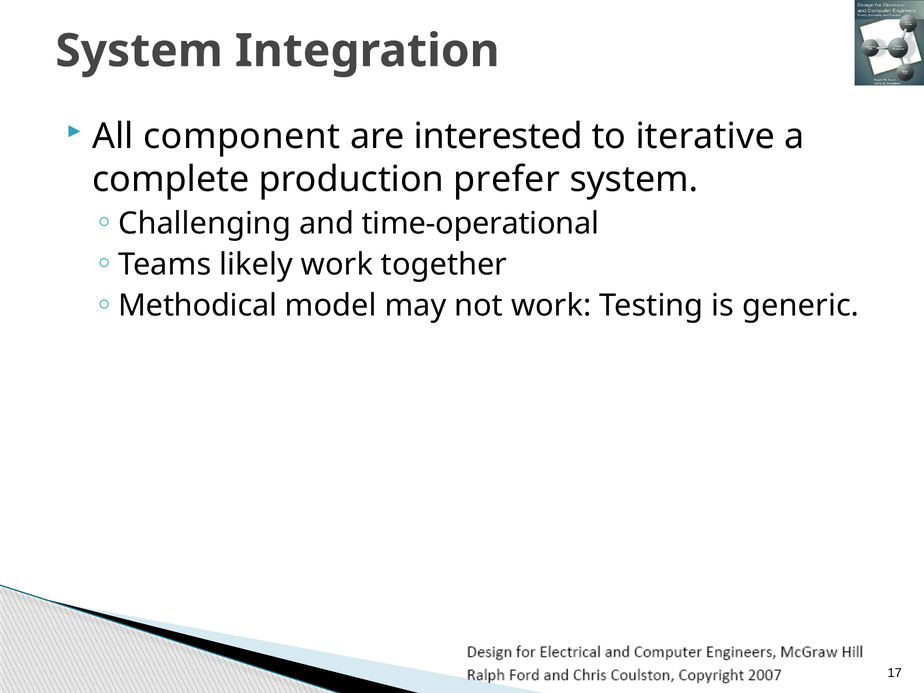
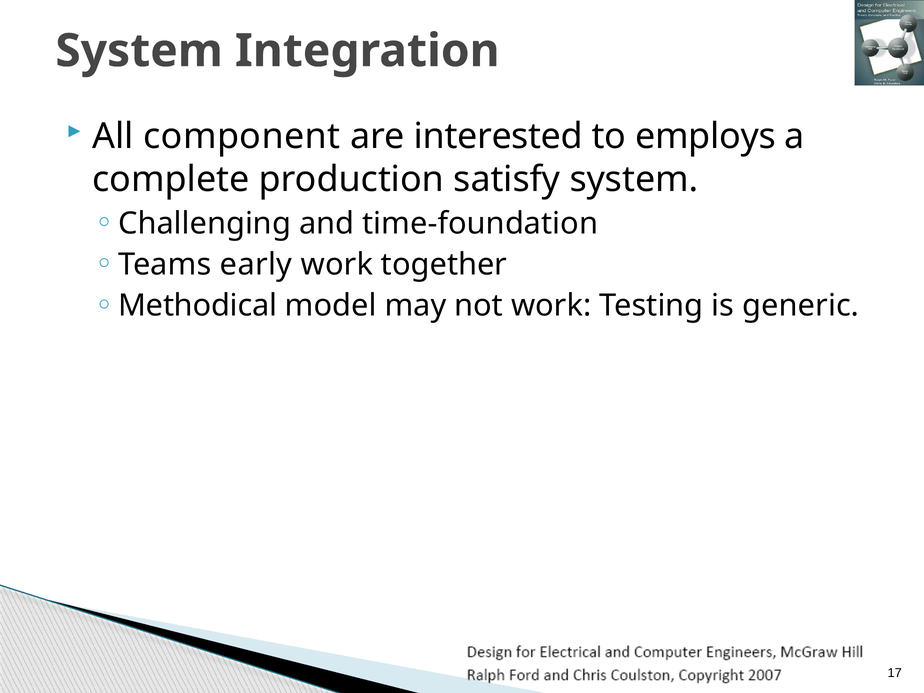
iterative: iterative -> employs
prefer: prefer -> satisfy
time-operational: time-operational -> time-foundation
likely: likely -> early
